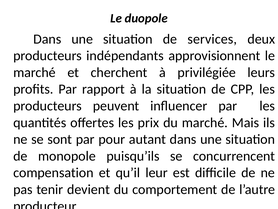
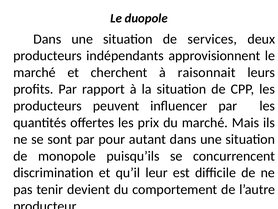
privilégiée: privilégiée -> raisonnait
compensation: compensation -> discrimination
